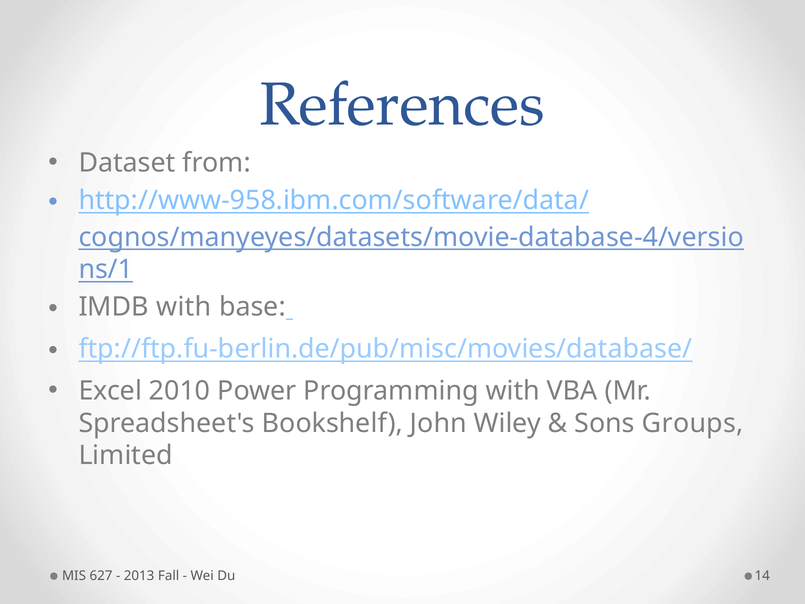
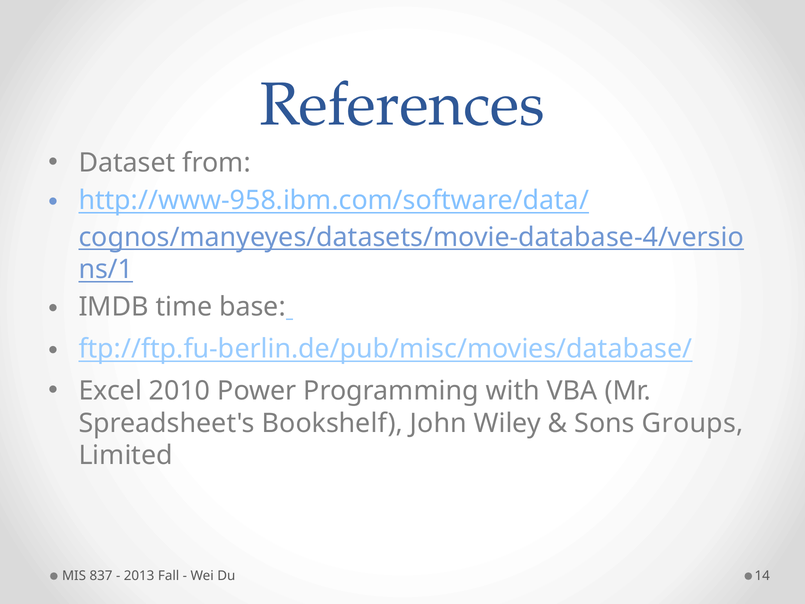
IMDB with: with -> time
627: 627 -> 837
